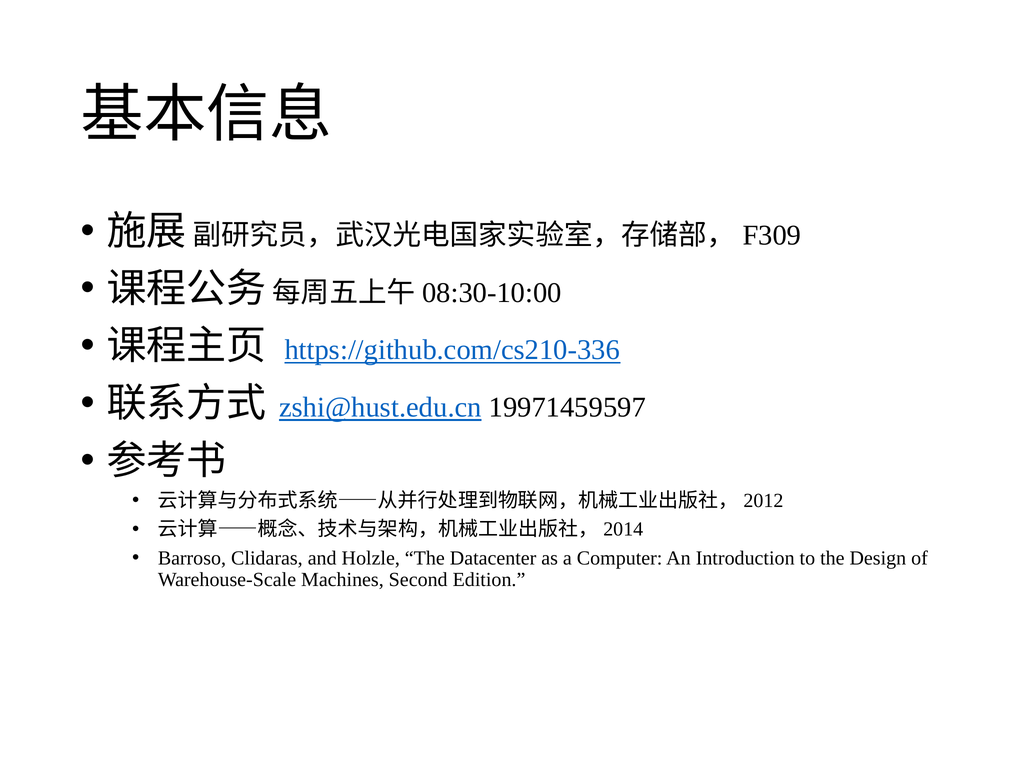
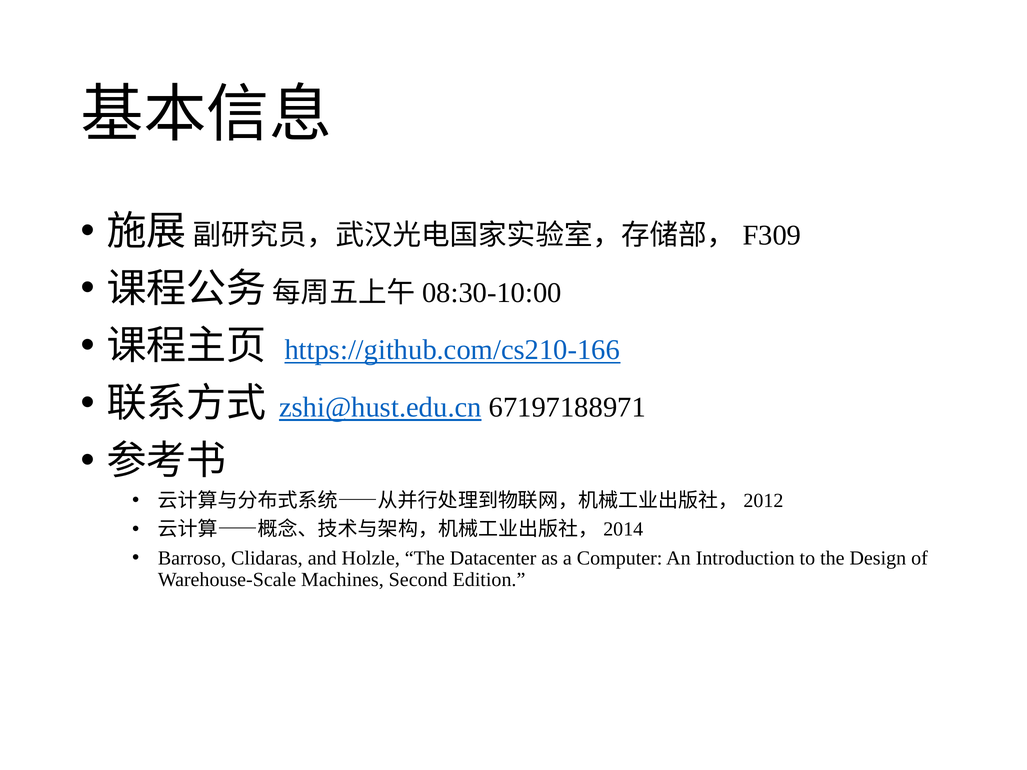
https://github.com/cs210-336: https://github.com/cs210-336 -> https://github.com/cs210-166
19971459597: 19971459597 -> 67197188971
